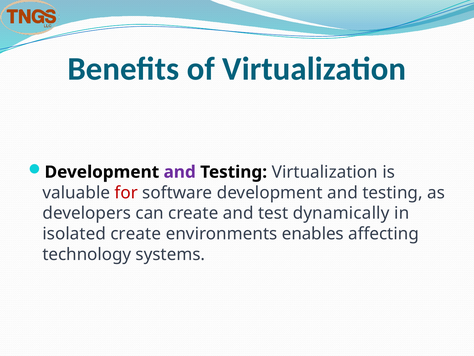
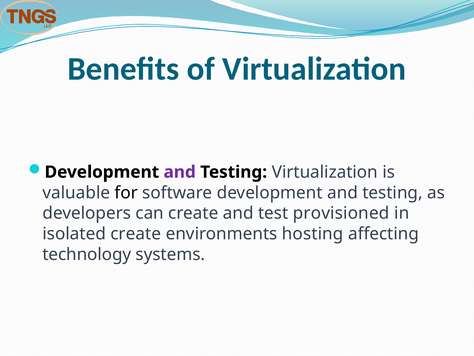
for colour: red -> black
dynamically: dynamically -> provisioned
enables: enables -> hosting
